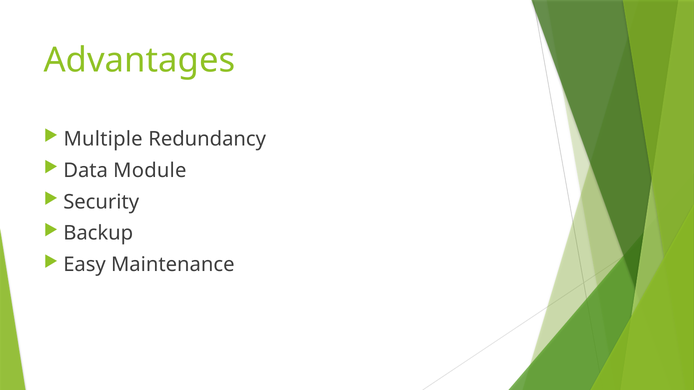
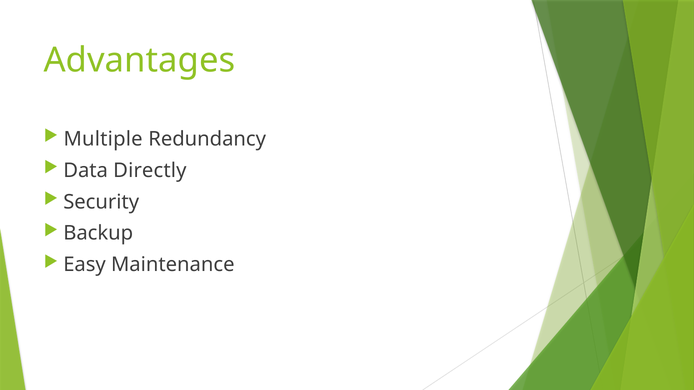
Module: Module -> Directly
